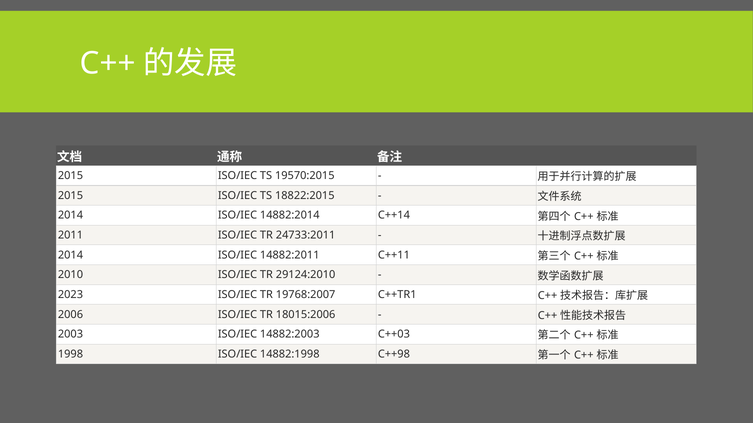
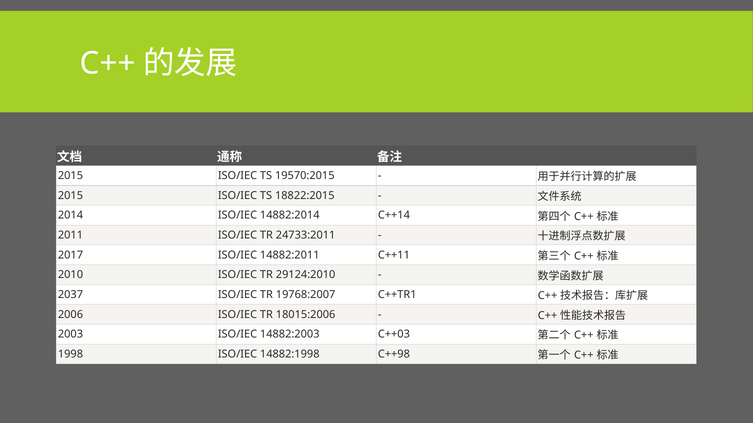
2014 at (70, 255): 2014 -> 2017
2023: 2023 -> 2037
